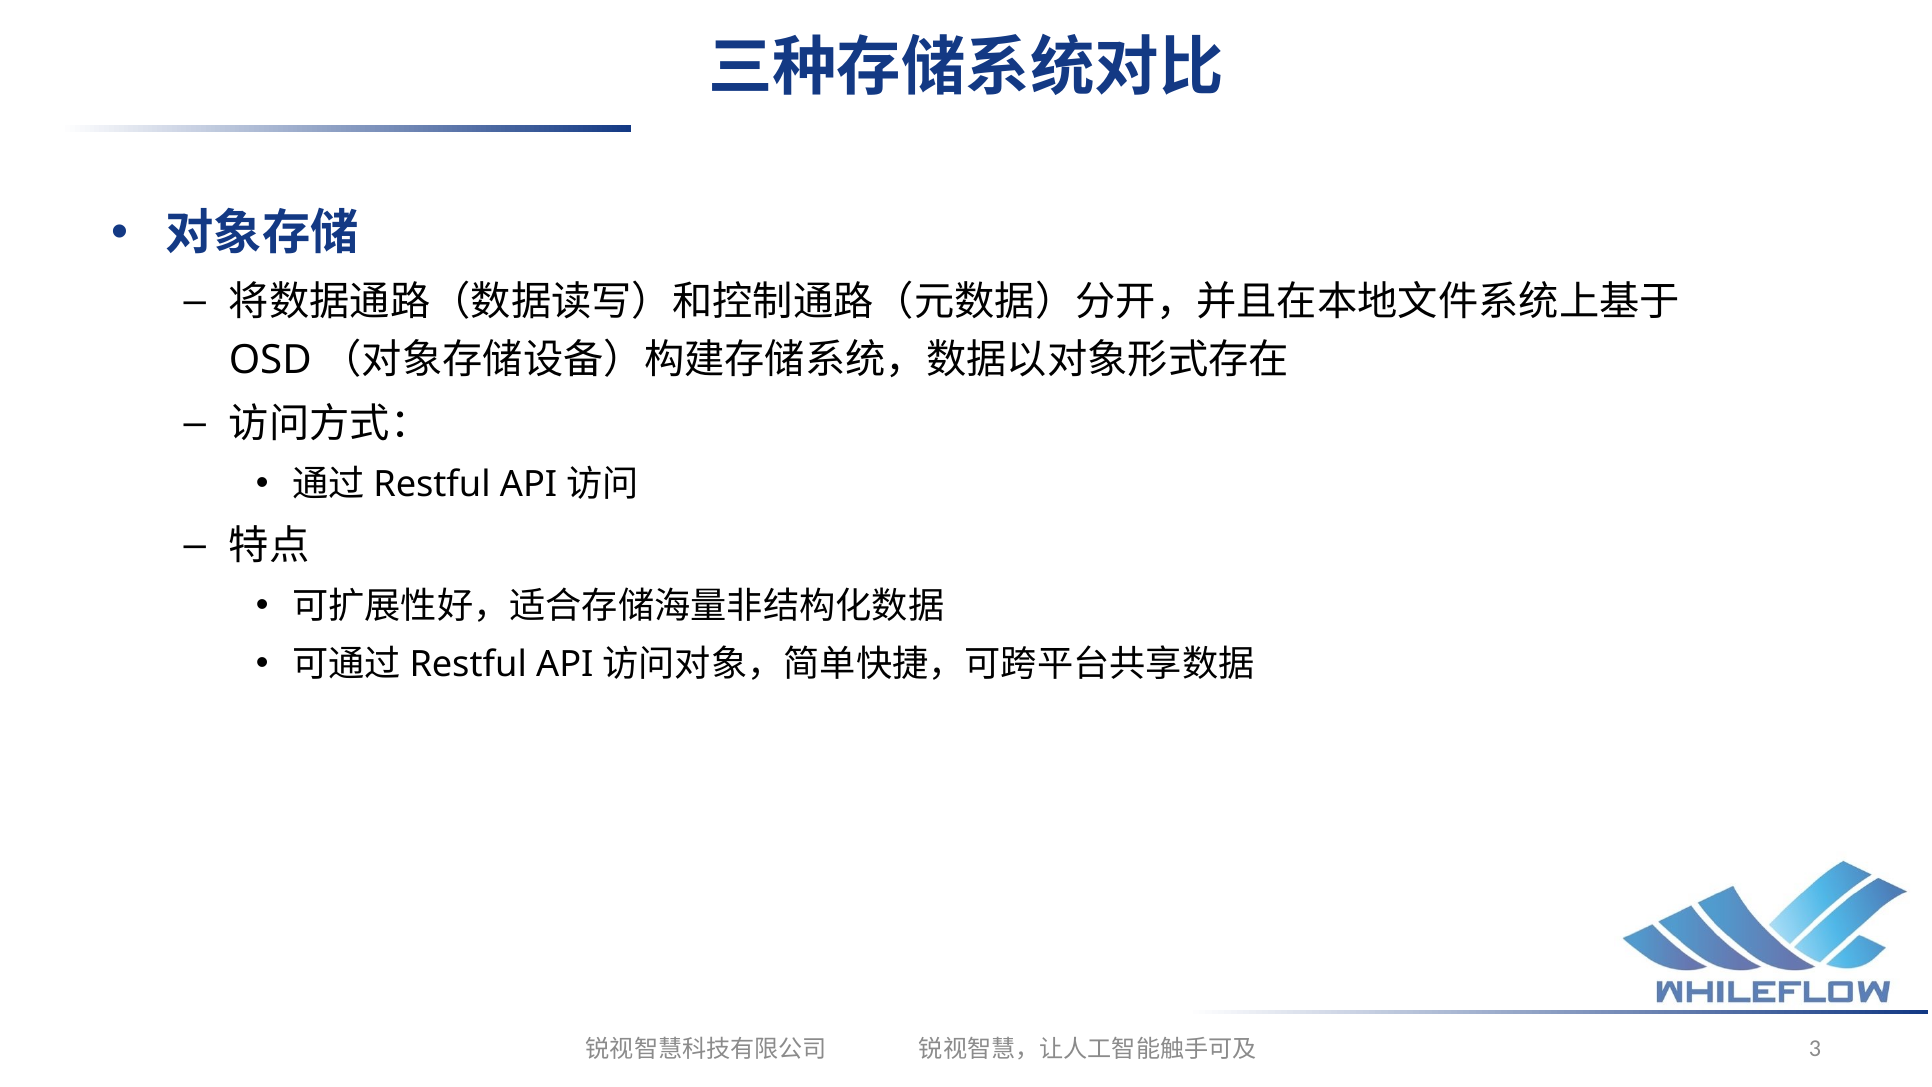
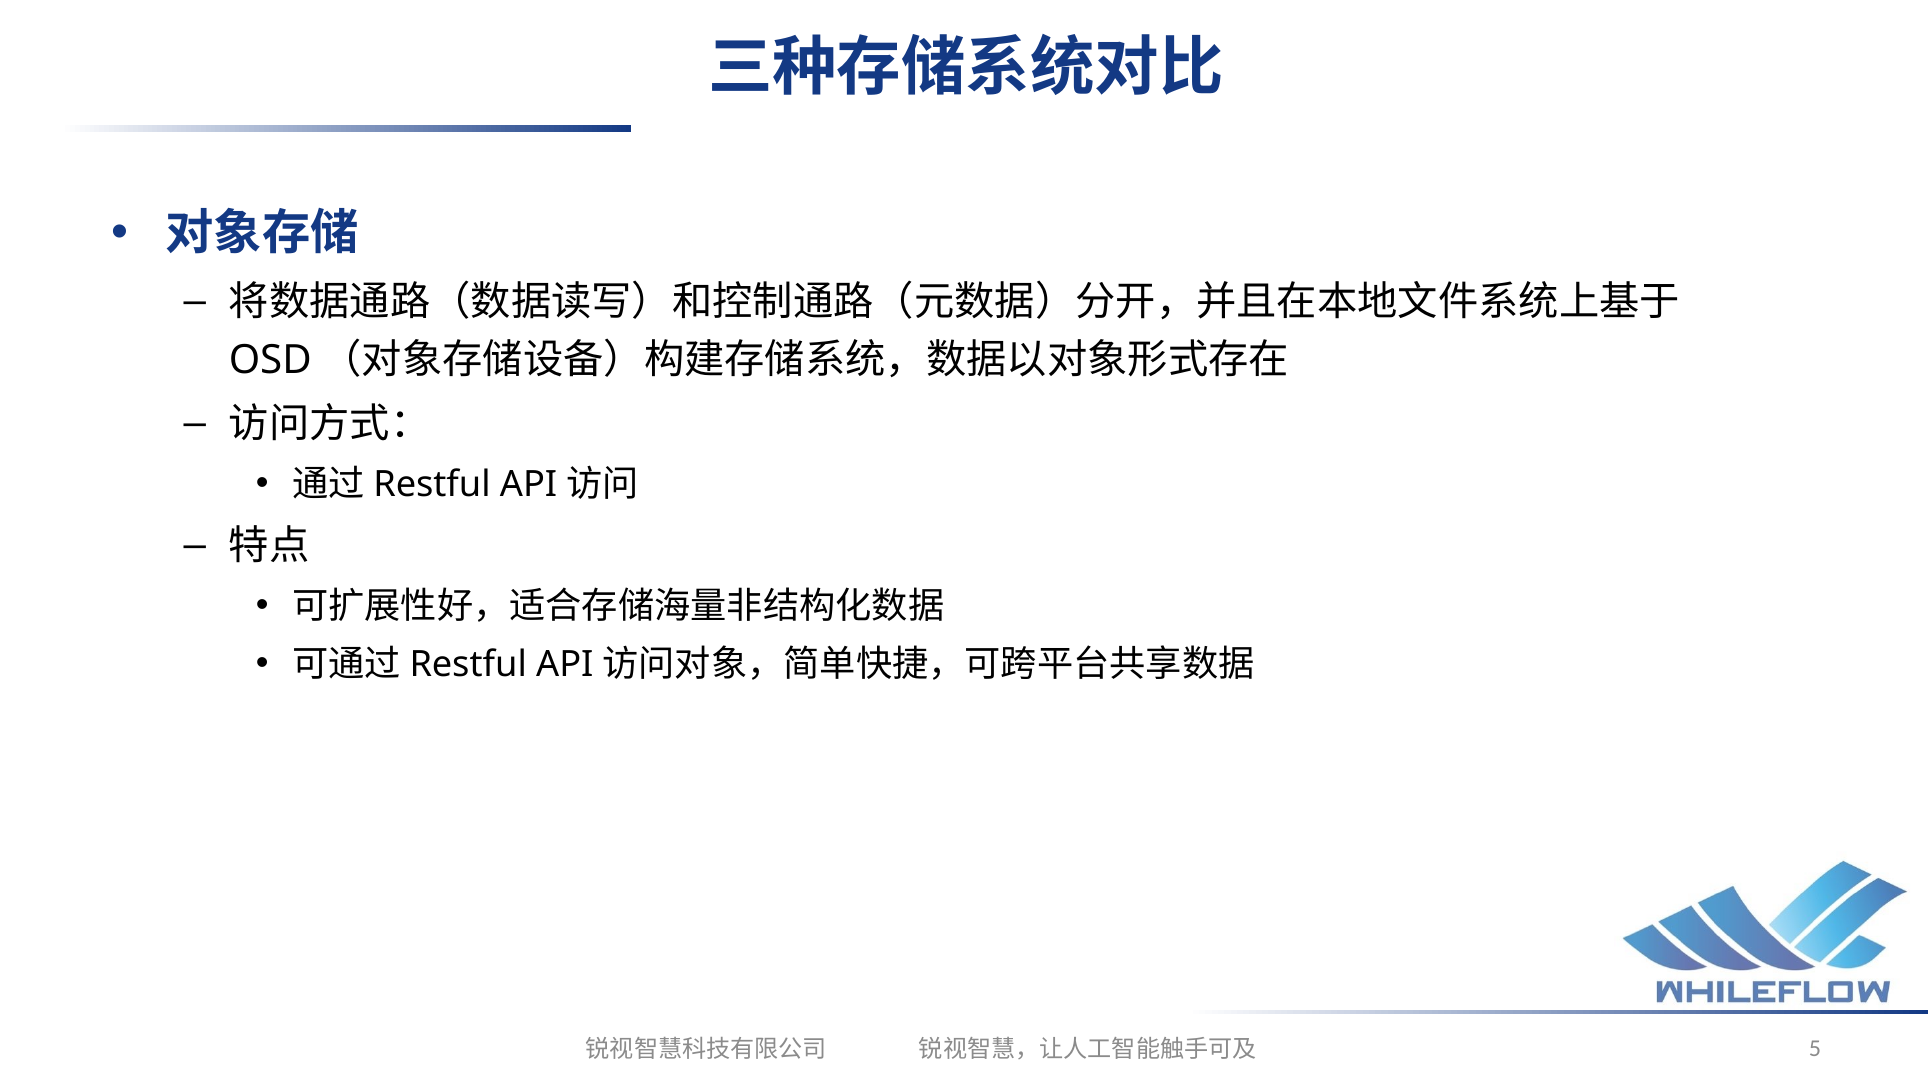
3: 3 -> 5
